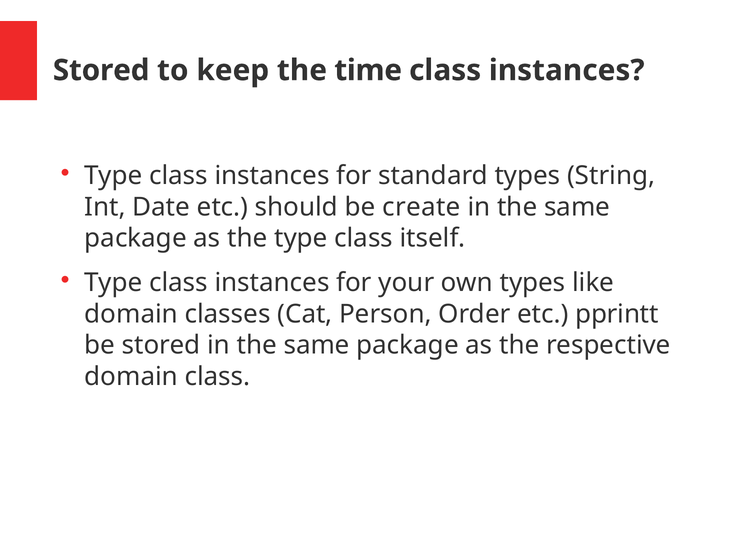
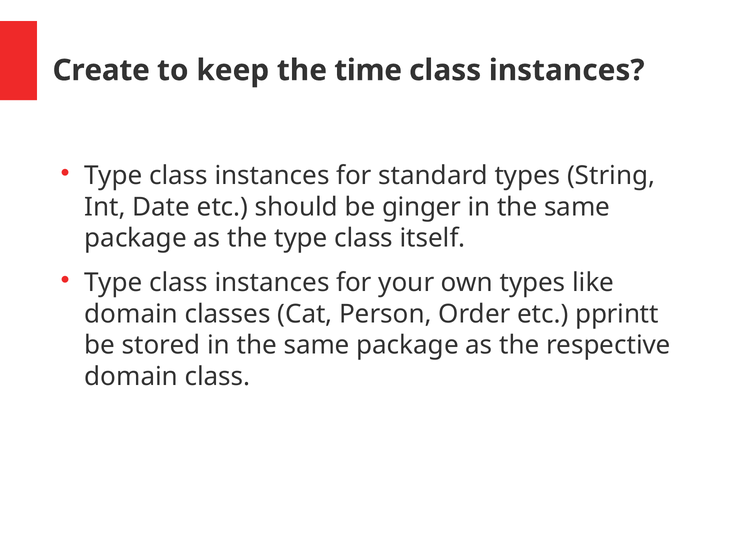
Stored at (101, 70): Stored -> Create
create: create -> ginger
